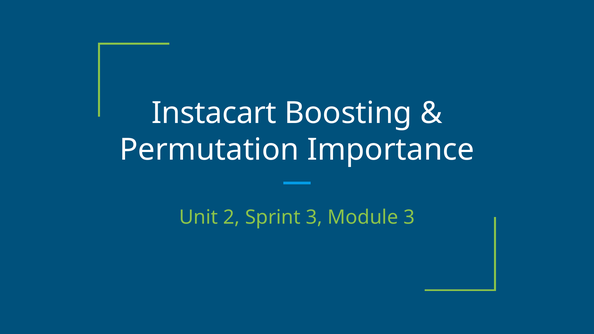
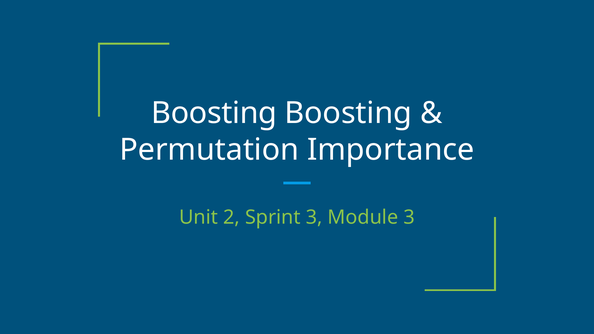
Instacart at (214, 113): Instacart -> Boosting
